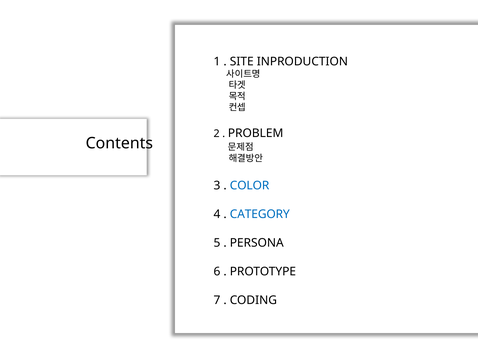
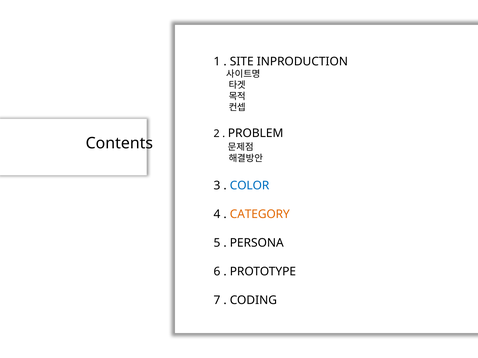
CATEGORY colour: blue -> orange
